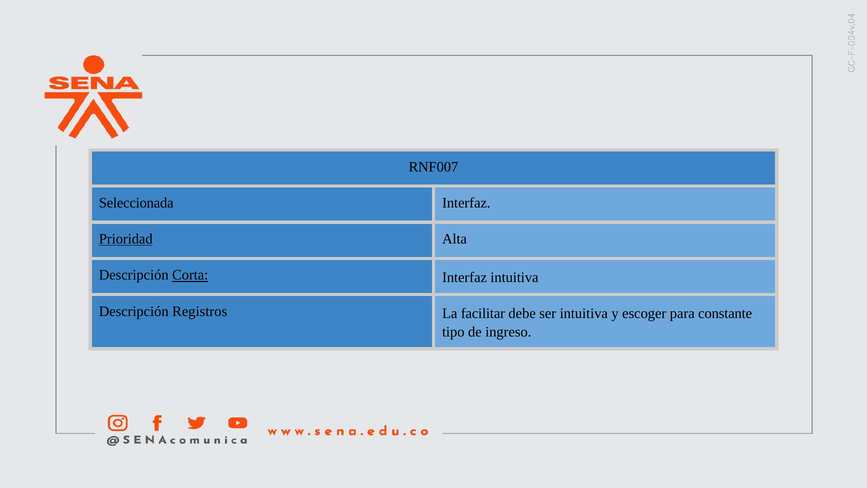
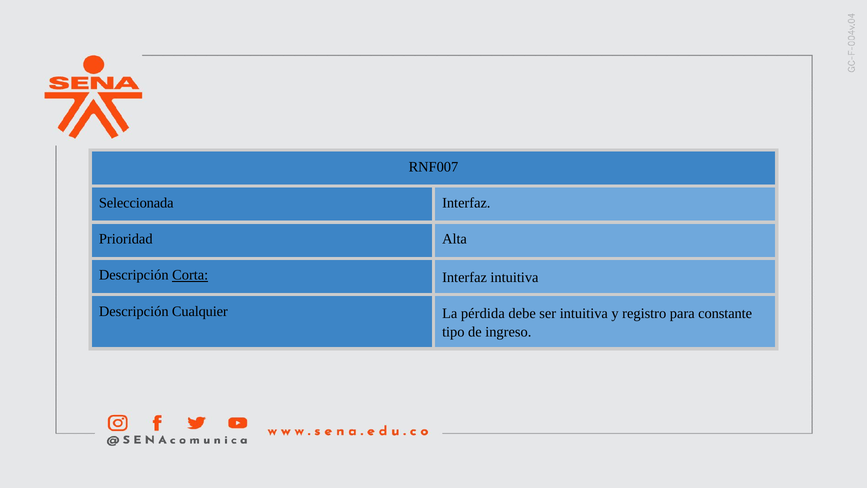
Prioridad underline: present -> none
Registros: Registros -> Cualquier
facilitar: facilitar -> pérdida
escoger: escoger -> registro
